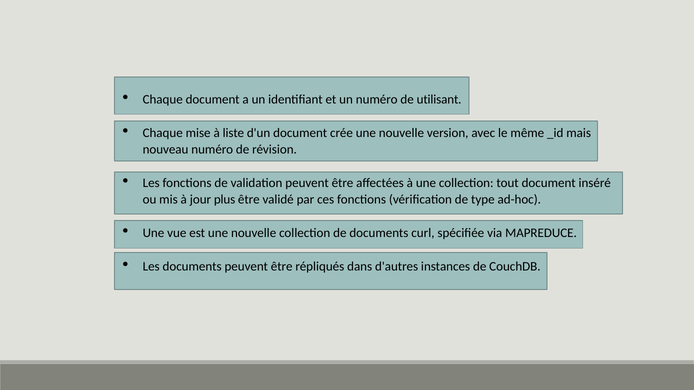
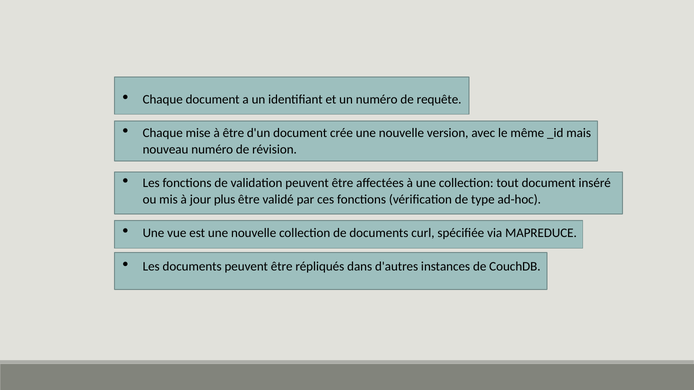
utilisant: utilisant -> requête
à liste: liste -> être
